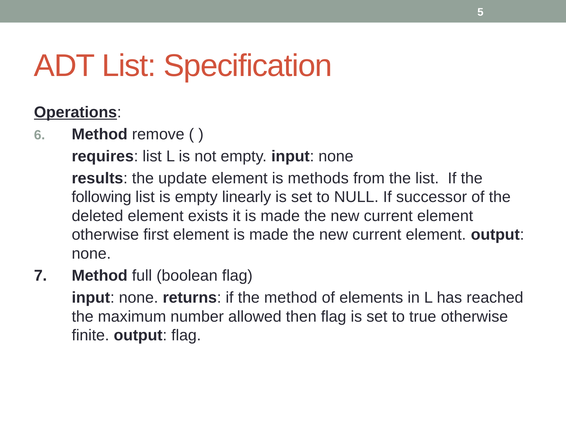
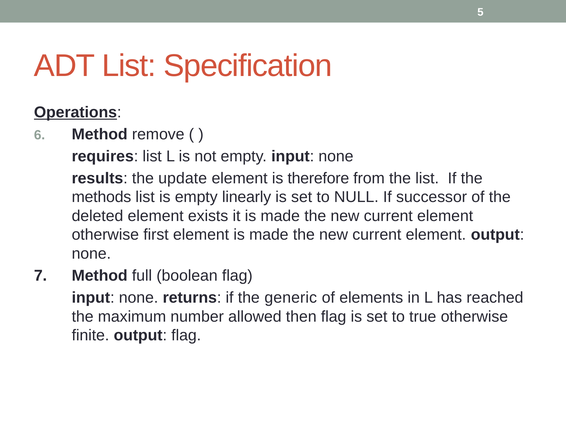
methods: methods -> therefore
following: following -> methods
the method: method -> generic
